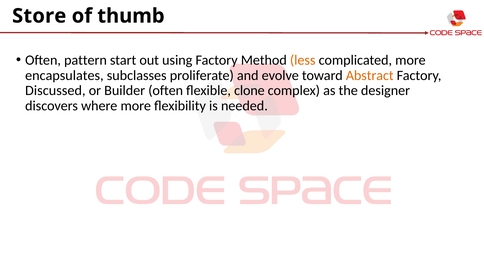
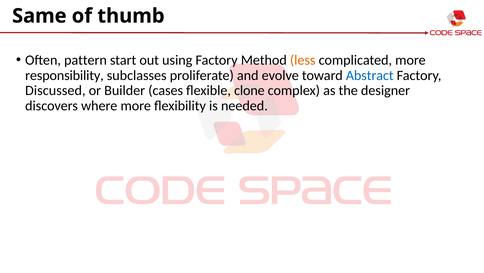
Store: Store -> Same
encapsulates: encapsulates -> responsibility
Abstract colour: orange -> blue
Builder often: often -> cases
